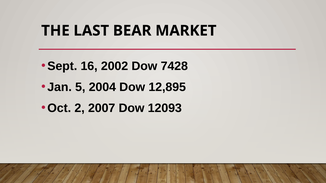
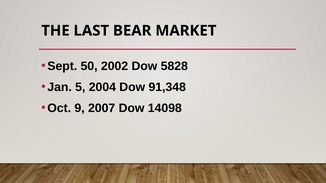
16: 16 -> 50
7428: 7428 -> 5828
12,895: 12,895 -> 91,348
2: 2 -> 9
12093: 12093 -> 14098
